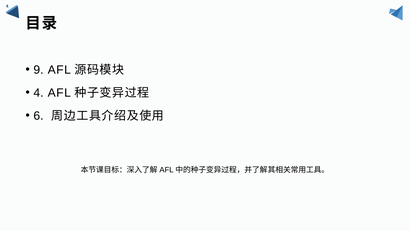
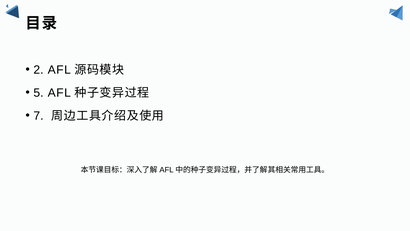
9: 9 -> 2
4: 4 -> 5
6: 6 -> 7
